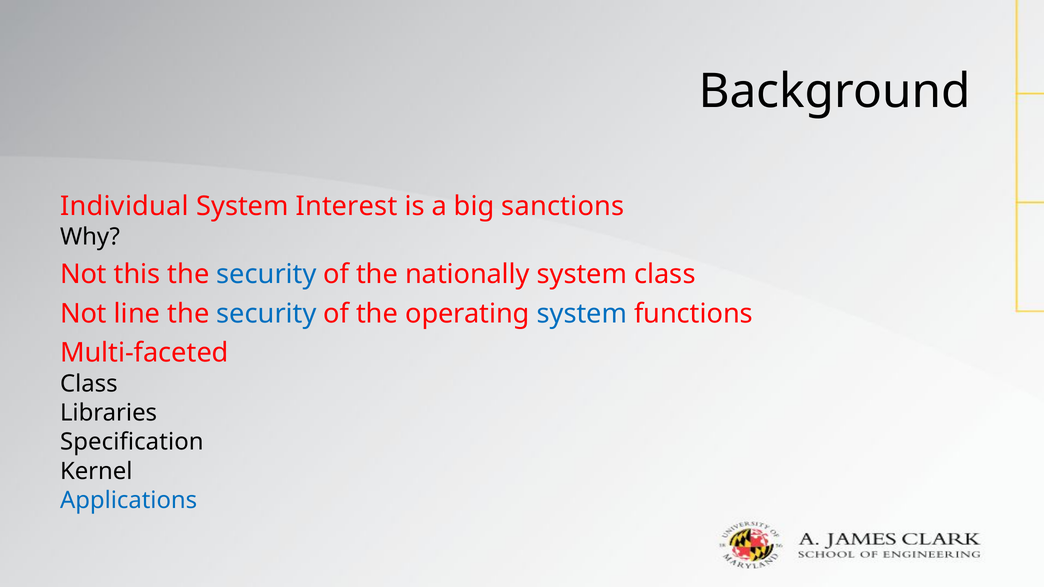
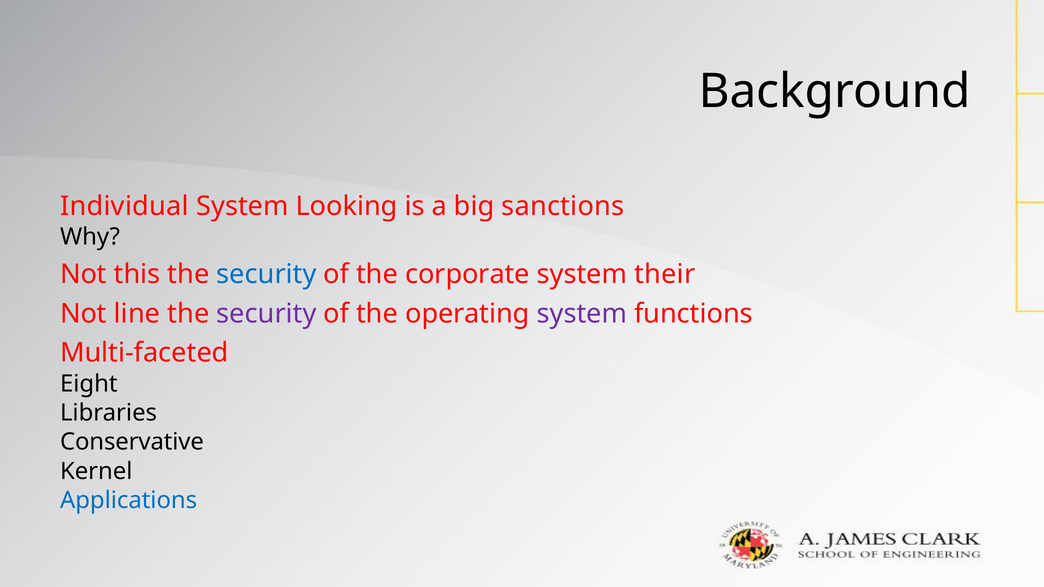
Interest: Interest -> Looking
nationally: nationally -> corporate
system class: class -> their
security at (266, 314) colour: blue -> purple
system at (582, 314) colour: blue -> purple
Class at (89, 384): Class -> Eight
Specification: Specification -> Conservative
